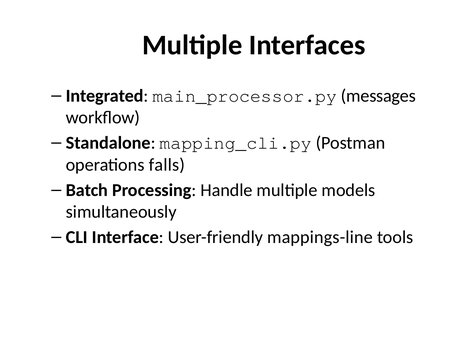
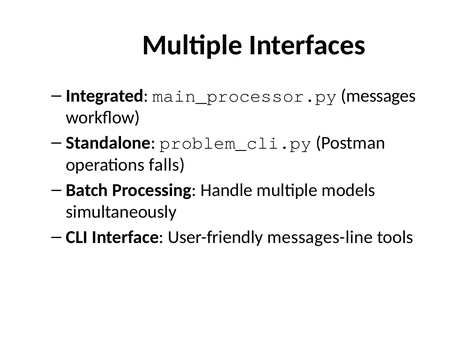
mapping_cli.py: mapping_cli.py -> problem_cli.py
mappings-line: mappings-line -> messages-line
